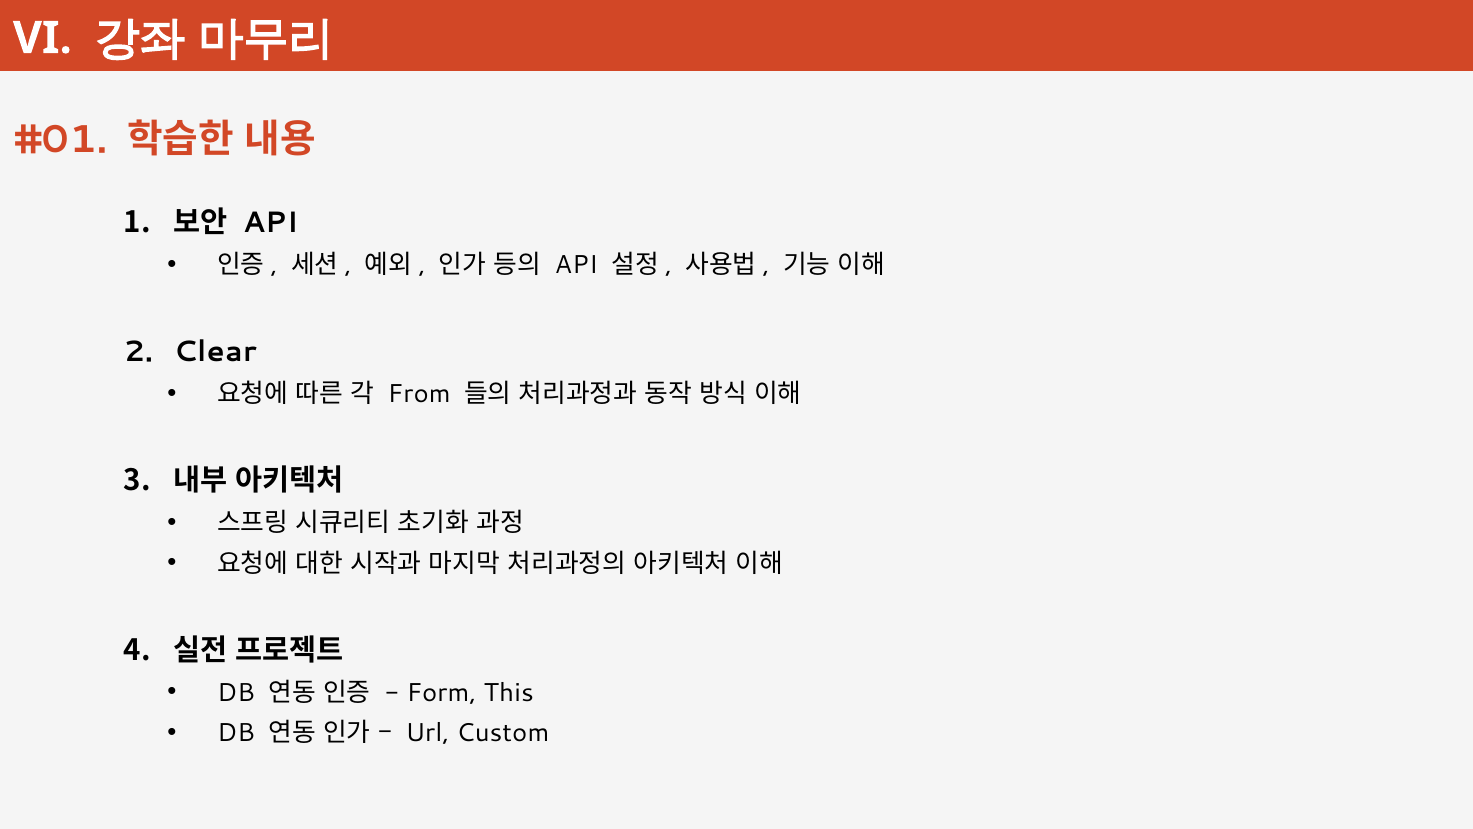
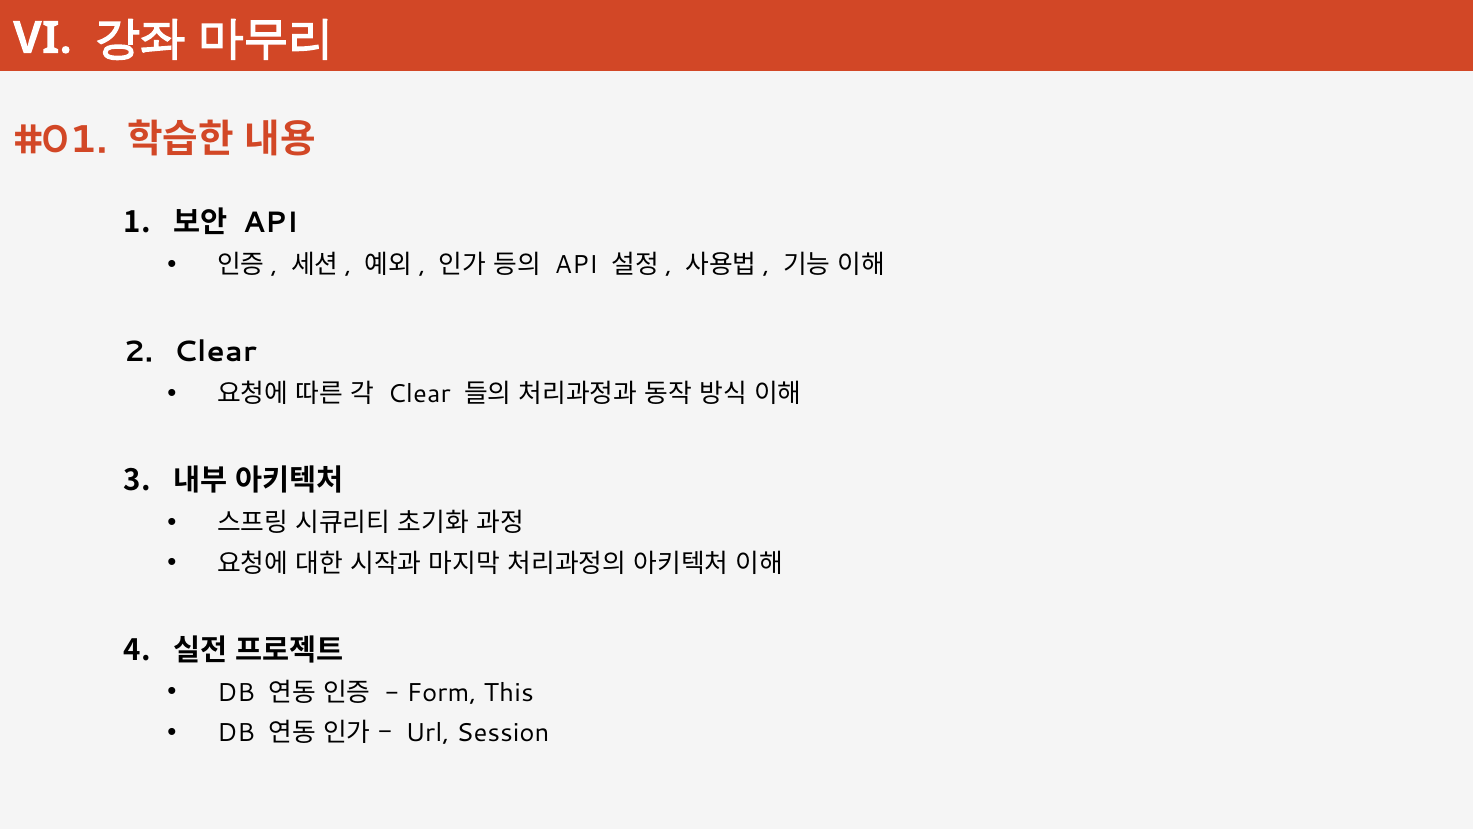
From at (419, 394): From -> Clear
Custom: Custom -> Session
